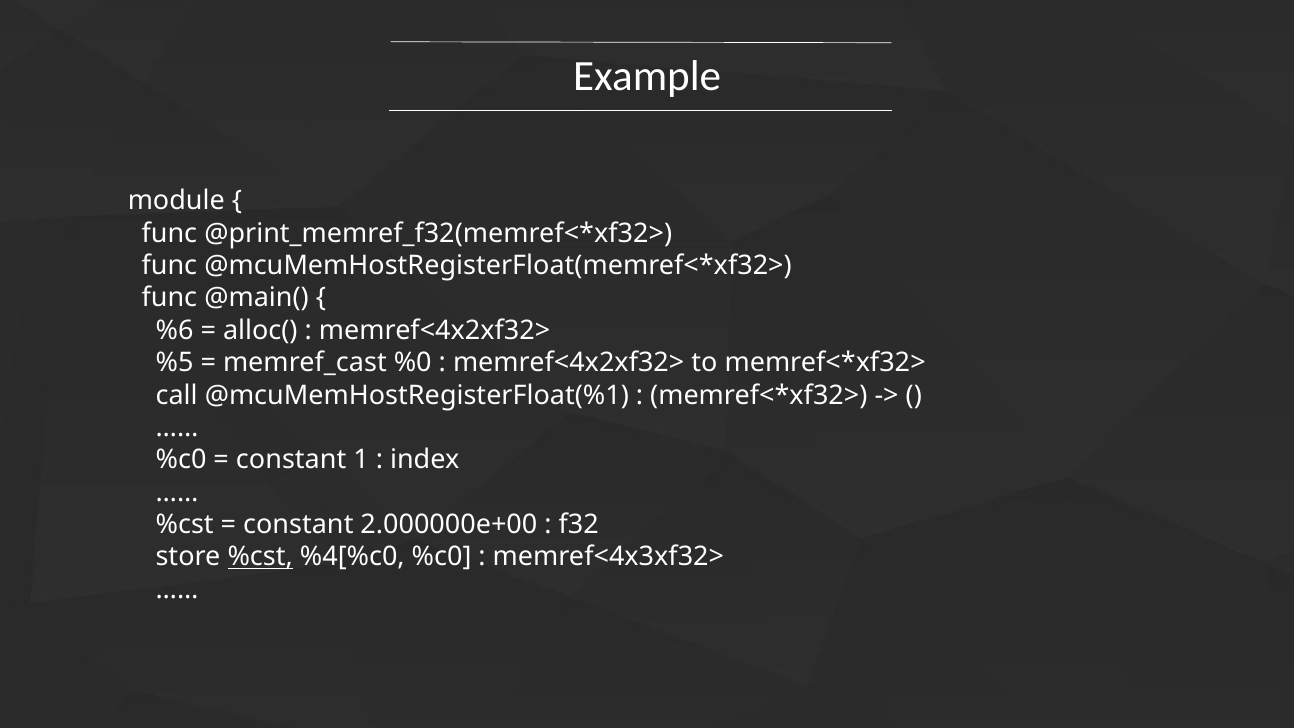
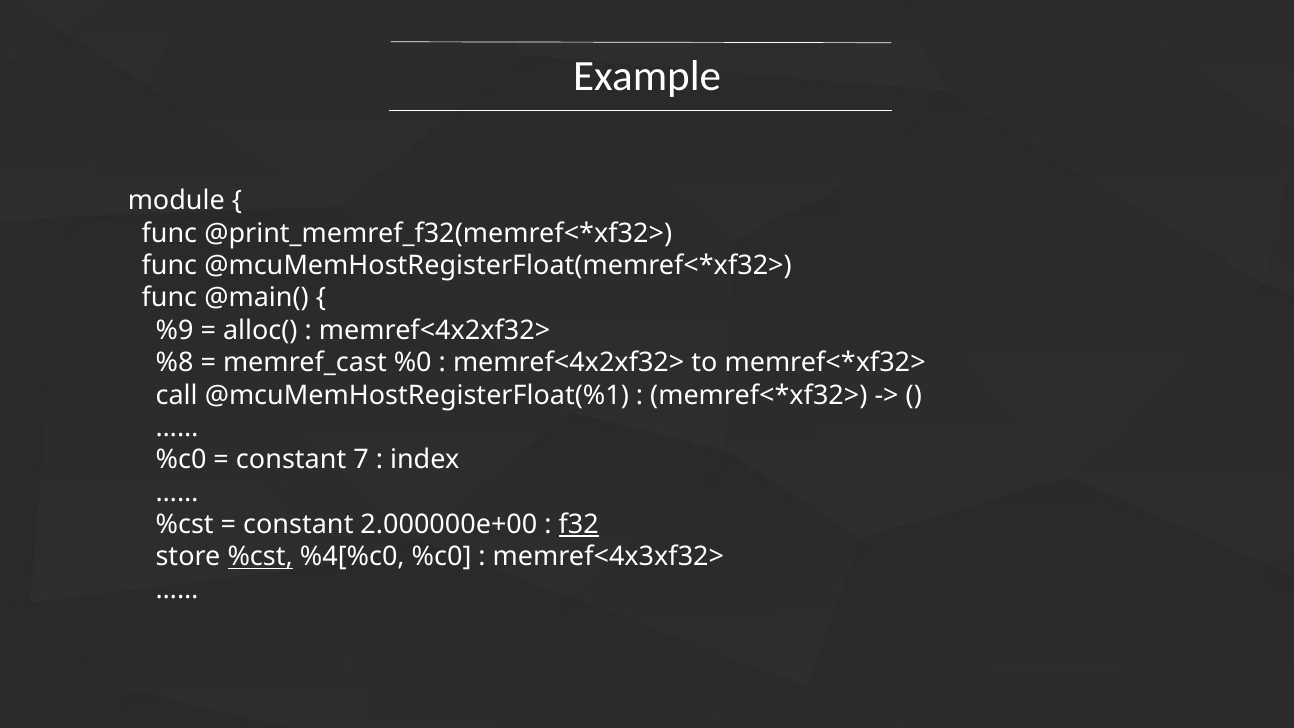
%6: %6 -> %9
%5: %5 -> %8
1: 1 -> 7
f32 underline: none -> present
